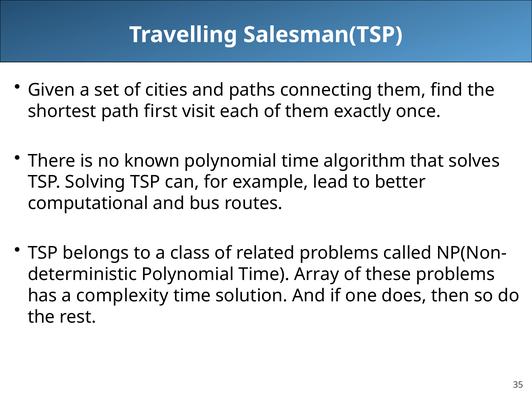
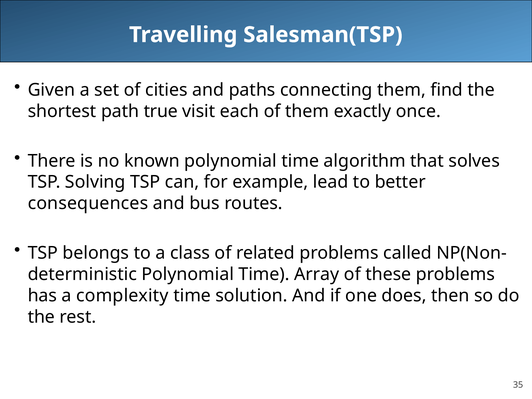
first: first -> true
computational: computational -> consequences
